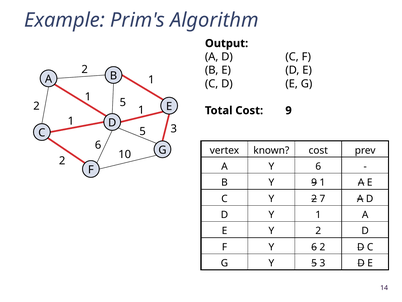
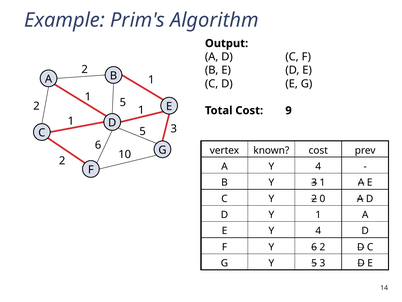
A Y 6: 6 -> 4
Y 9: 9 -> 3
7: 7 -> 0
E Y 2: 2 -> 4
